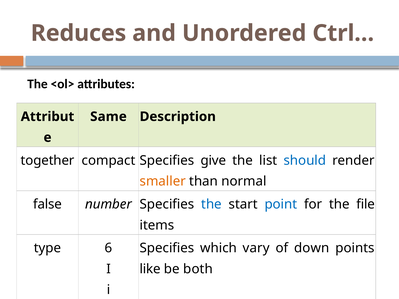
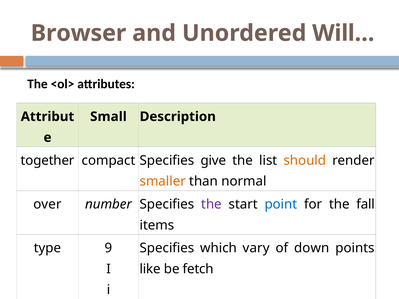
Reduces: Reduces -> Browser
Ctrl…: Ctrl… -> Will…
Same: Same -> Small
should colour: blue -> orange
false: false -> over
the at (211, 204) colour: blue -> purple
file: file -> fall
6: 6 -> 9
both: both -> fetch
